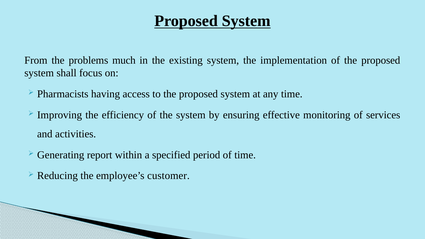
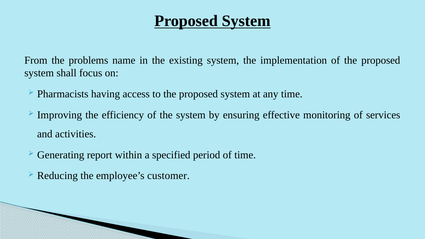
much: much -> name
